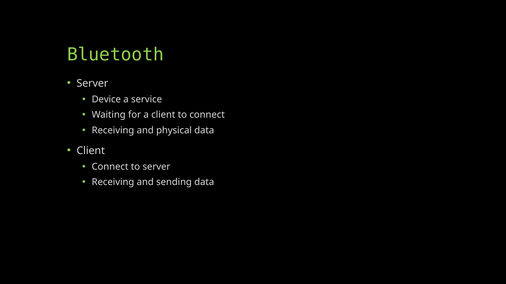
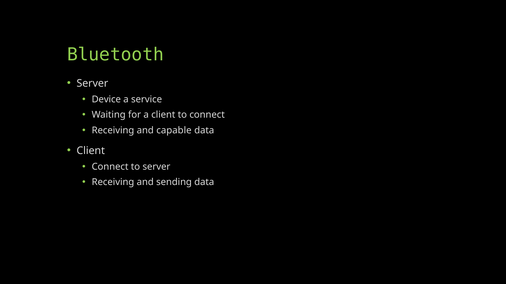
physical: physical -> capable
